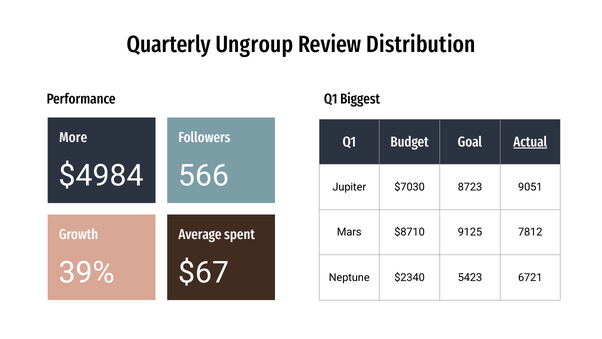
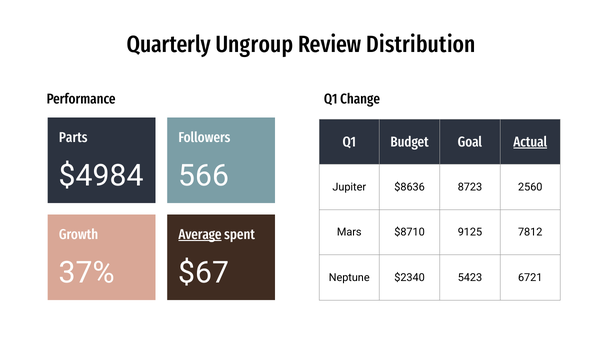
Biggest: Biggest -> Change
More: More -> Parts
$7030: $7030 -> $8636
9051: 9051 -> 2560
Average underline: none -> present
39%: 39% -> 37%
